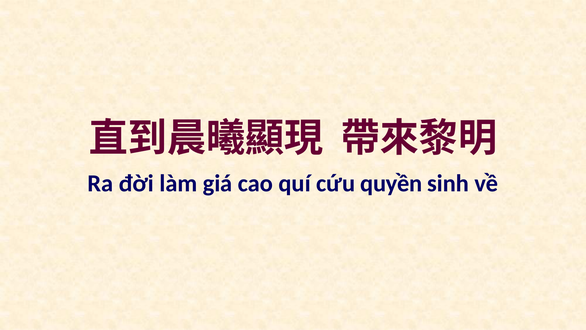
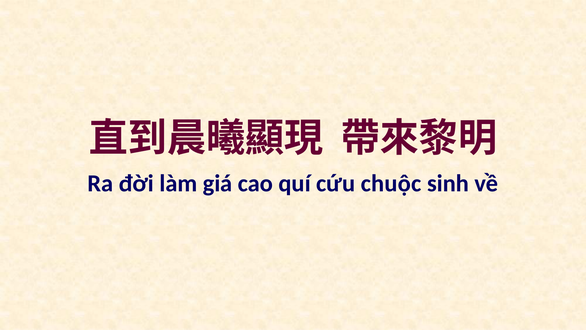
quyền: quyền -> chuộc
